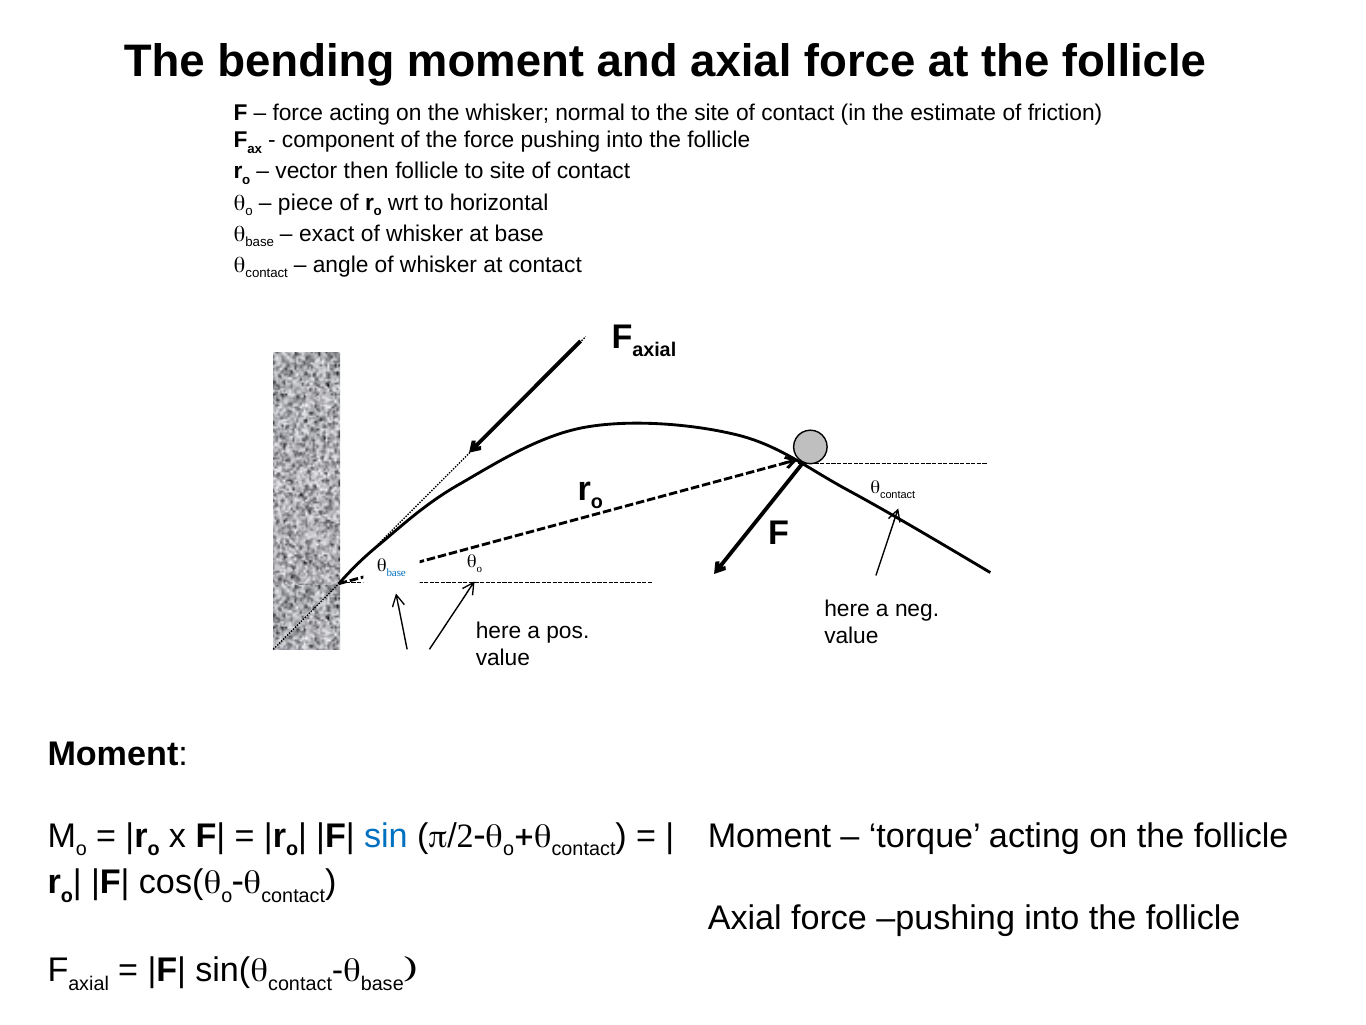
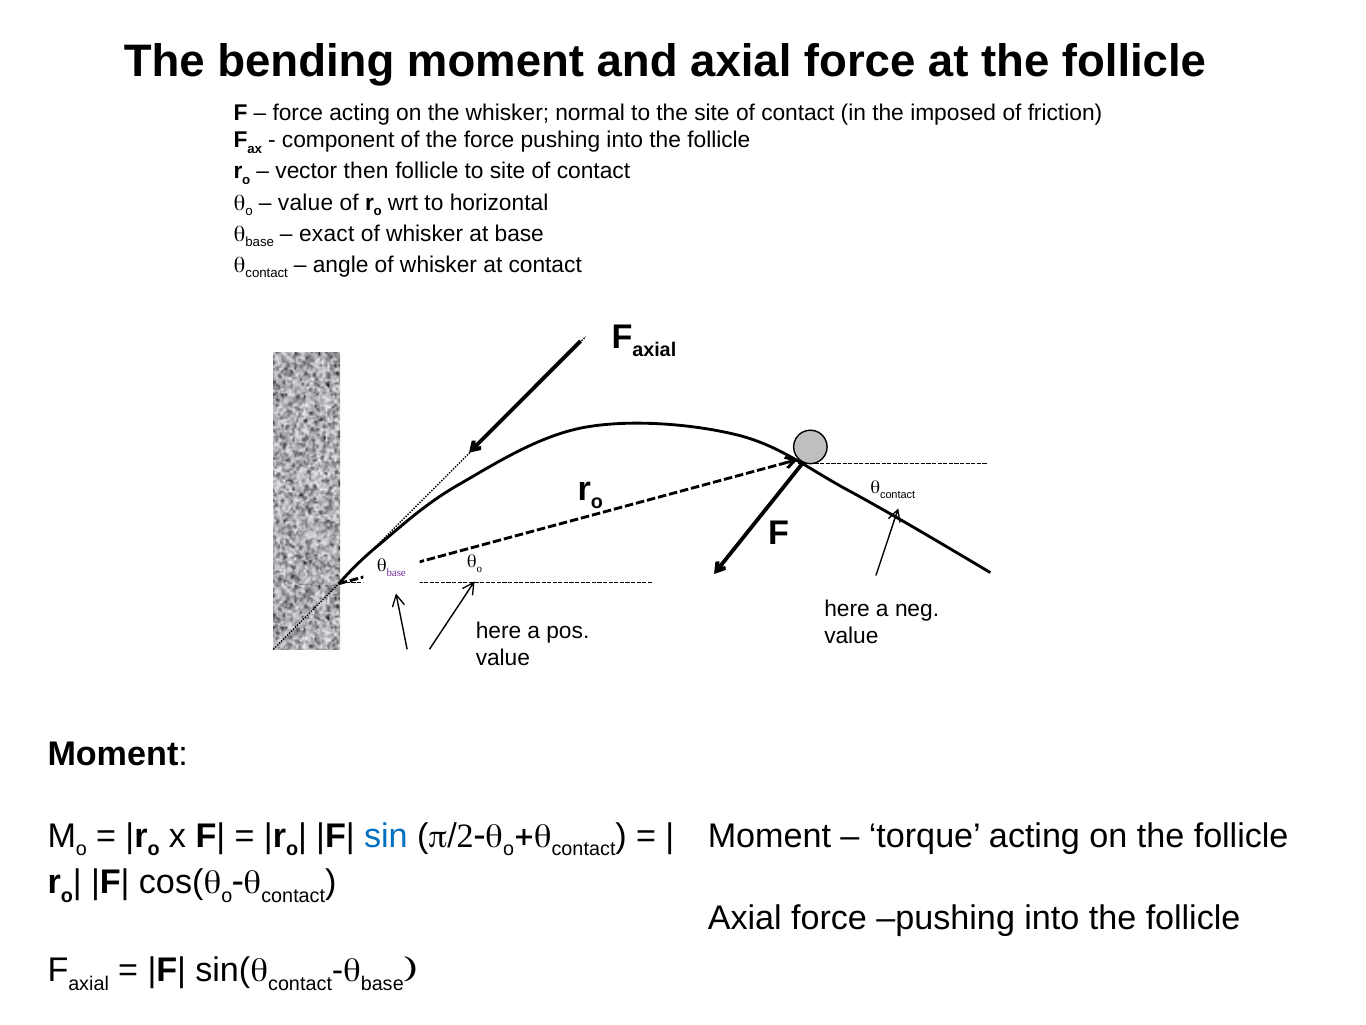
estimate: estimate -> imposed
piece at (306, 202): piece -> value
base at (396, 573) colour: blue -> purple
